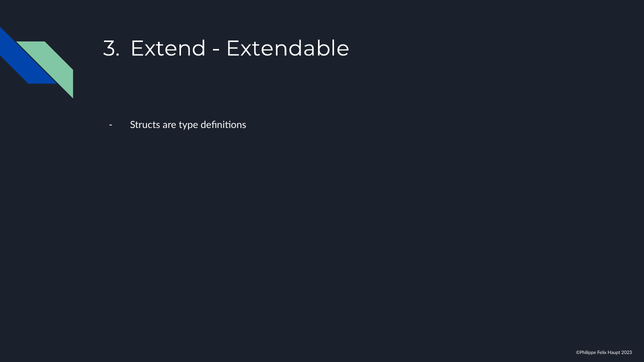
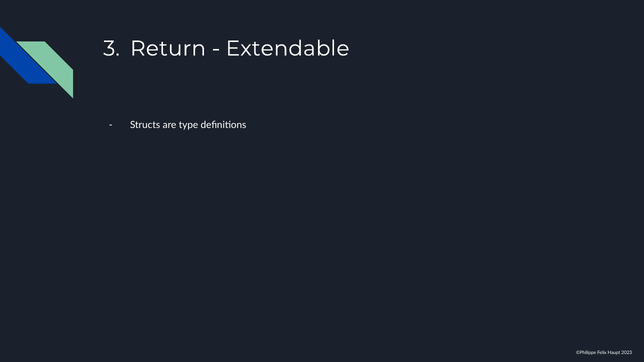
Extend: Extend -> Return
